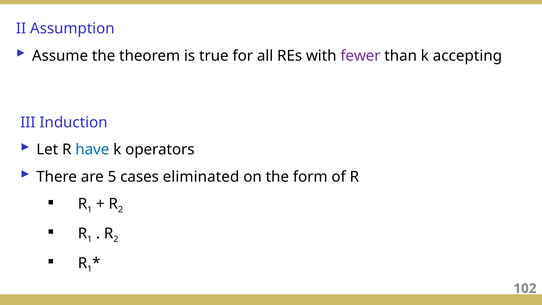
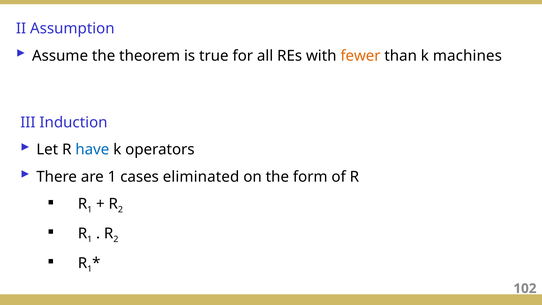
fewer colour: purple -> orange
accepting: accepting -> machines
are 5: 5 -> 1
